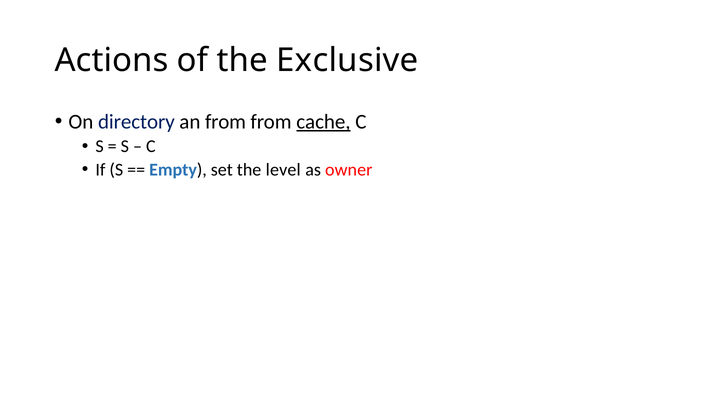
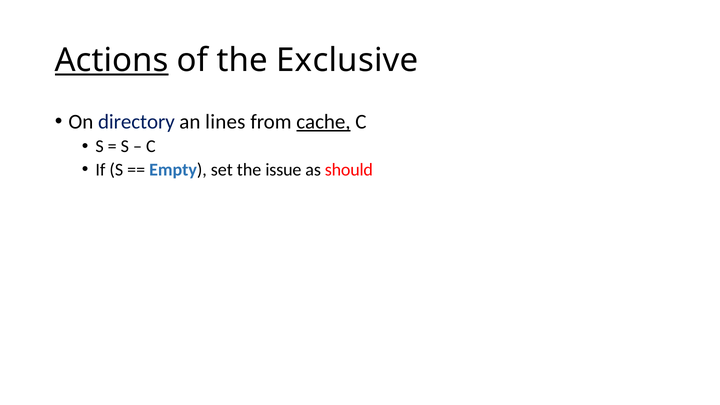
Actions underline: none -> present
an from: from -> lines
level: level -> issue
owner: owner -> should
